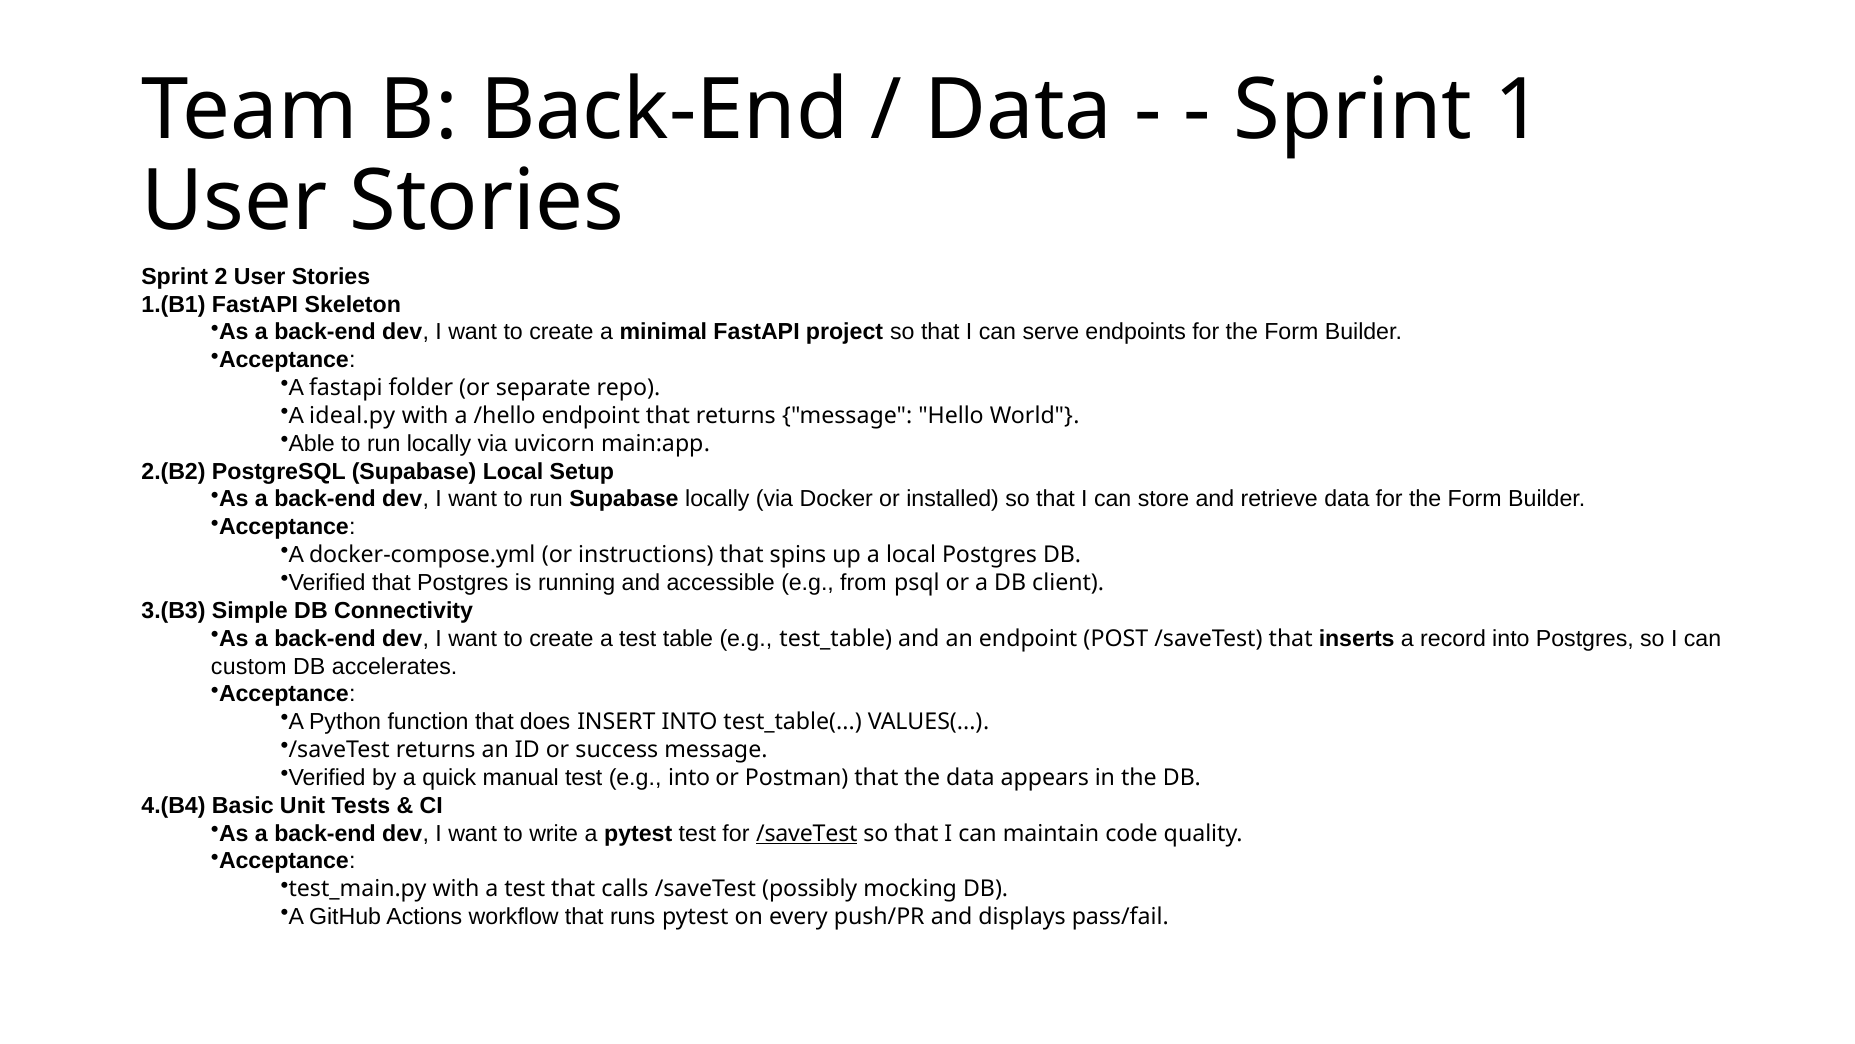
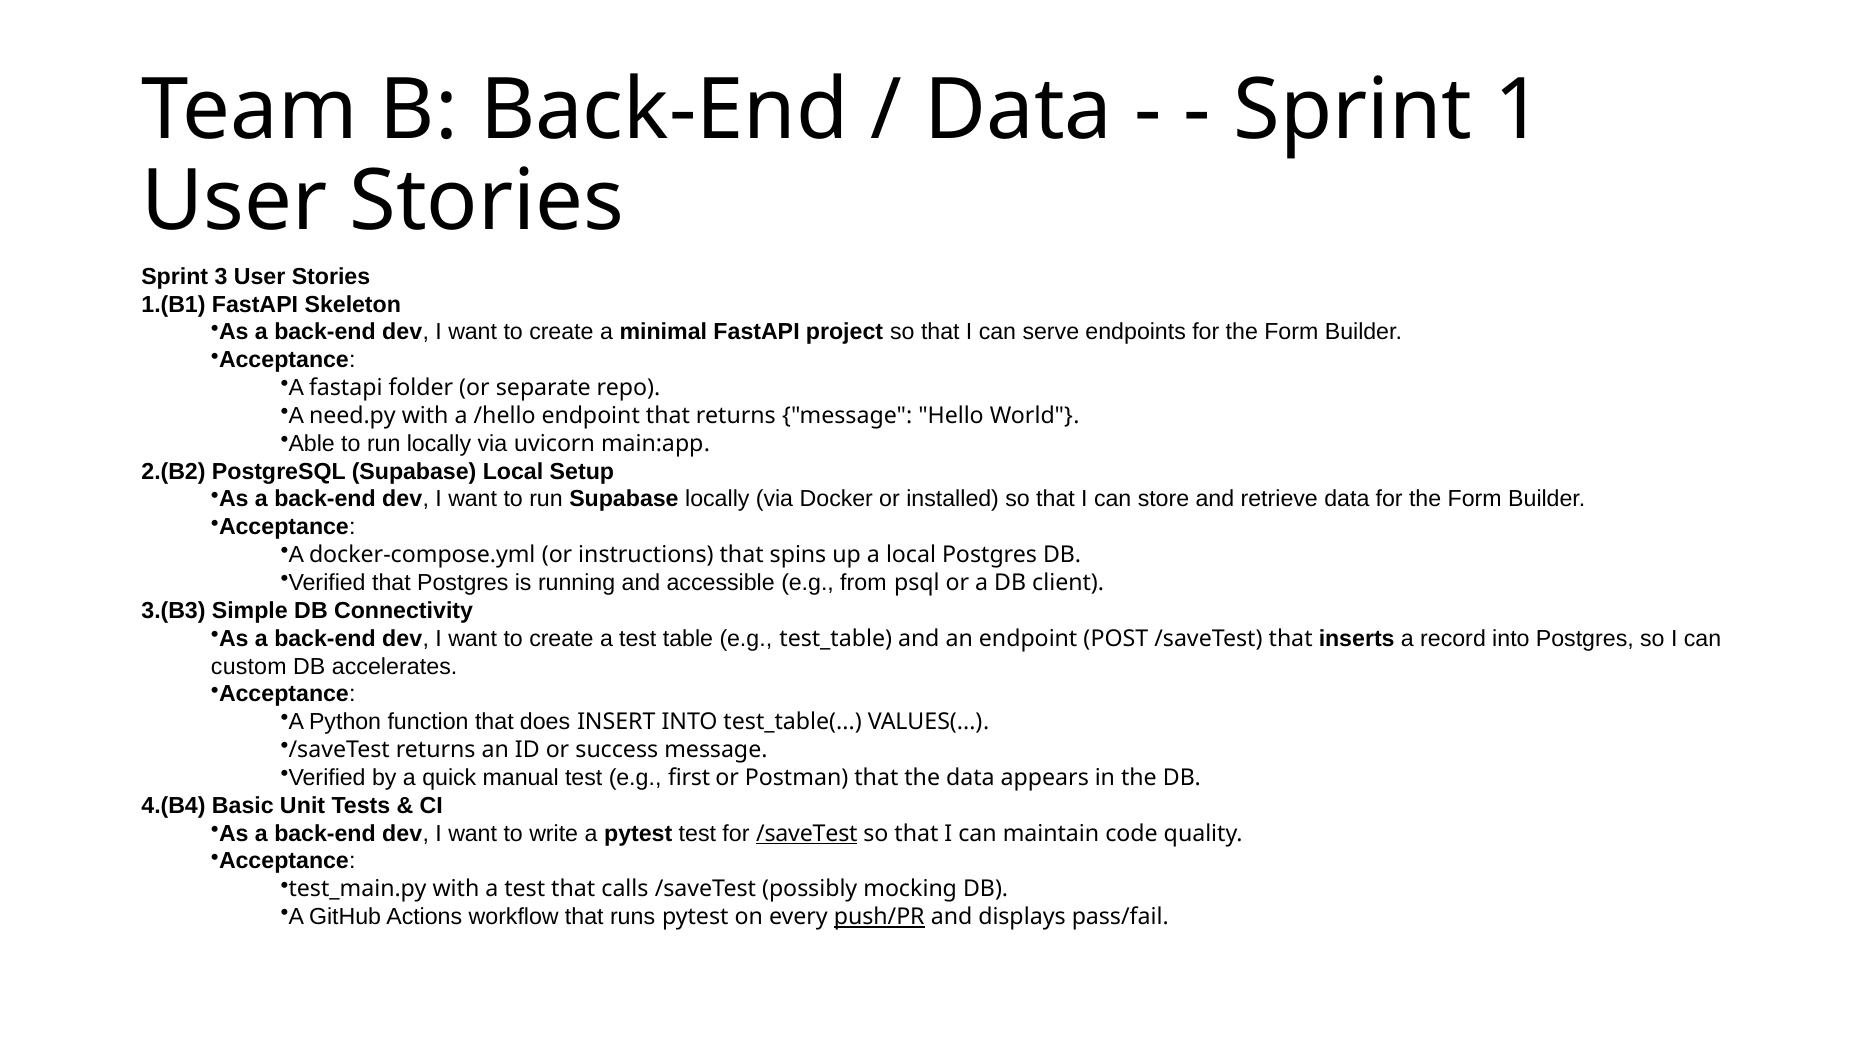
2: 2 -> 3
ideal.py: ideal.py -> need.py
e.g into: into -> first
push/PR underline: none -> present
